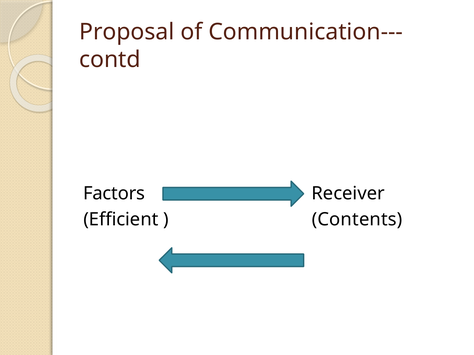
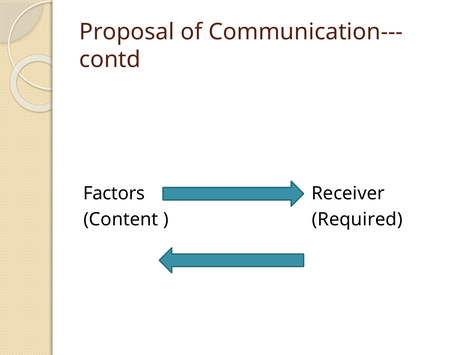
Efficient: Efficient -> Content
Contents: Contents -> Required
